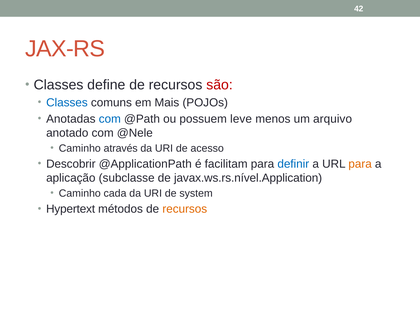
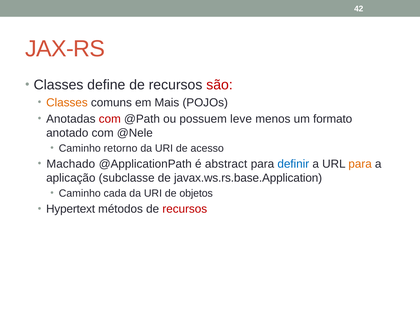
Classes at (67, 103) colour: blue -> orange
com at (110, 119) colour: blue -> red
arquivo: arquivo -> formato
através: através -> retorno
Descobrir: Descobrir -> Machado
facilitam: facilitam -> abstract
javax.ws.rs.nível.Application: javax.ws.rs.nível.Application -> javax.ws.rs.base.Application
system: system -> objetos
recursos at (185, 209) colour: orange -> red
